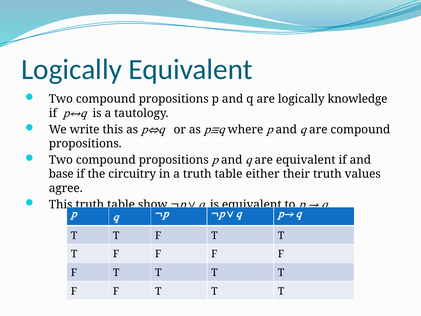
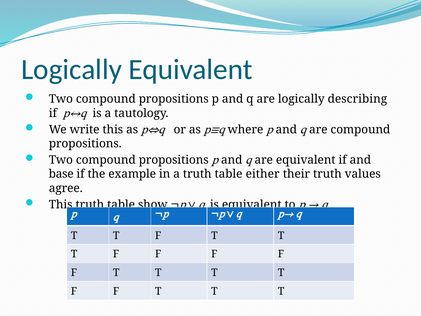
knowledge: knowledge -> describing
circuitry: circuitry -> example
